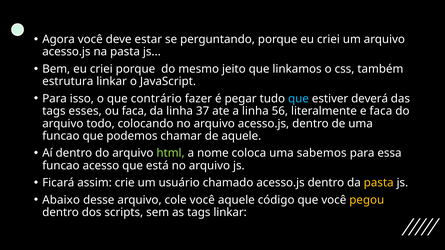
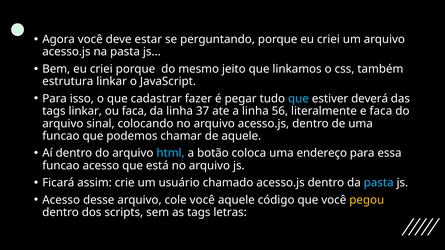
contrário: contrário -> cadastrar
tags esses: esses -> linkar
todo: todo -> sinal
html colour: light green -> light blue
nome: nome -> botão
sabemos: sabemos -> endereço
pasta at (379, 183) colour: yellow -> light blue
Abaixo at (61, 200): Abaixo -> Acesso
tags linkar: linkar -> letras
